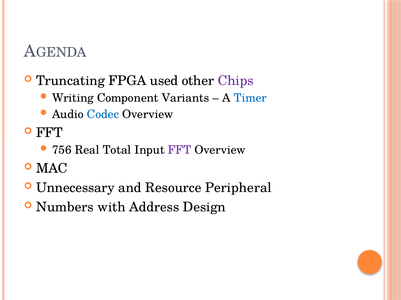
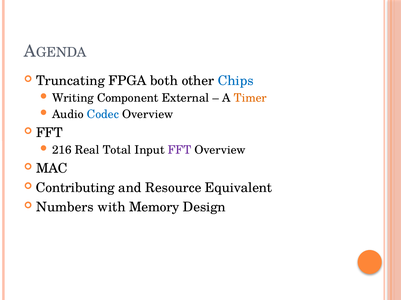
used: used -> both
Chips colour: purple -> blue
Variants: Variants -> External
Timer colour: blue -> orange
756: 756 -> 216
Unnecessary: Unnecessary -> Contributing
Peripheral: Peripheral -> Equivalent
Address: Address -> Memory
